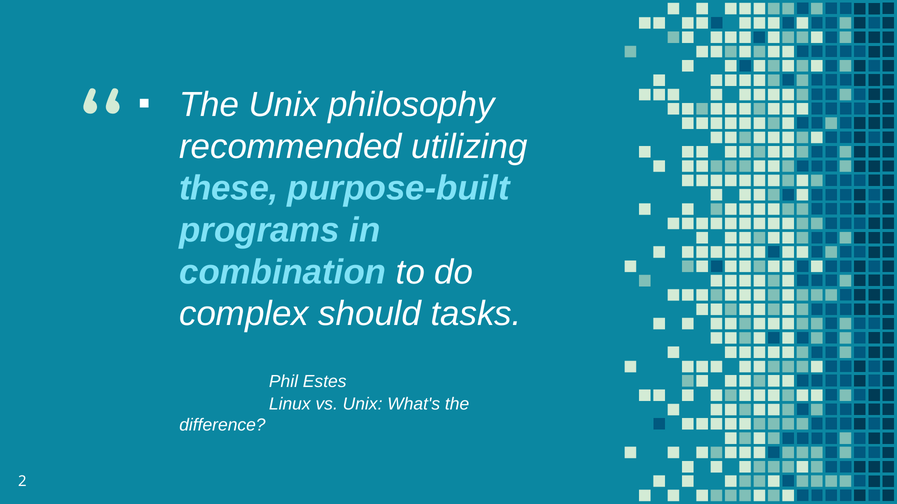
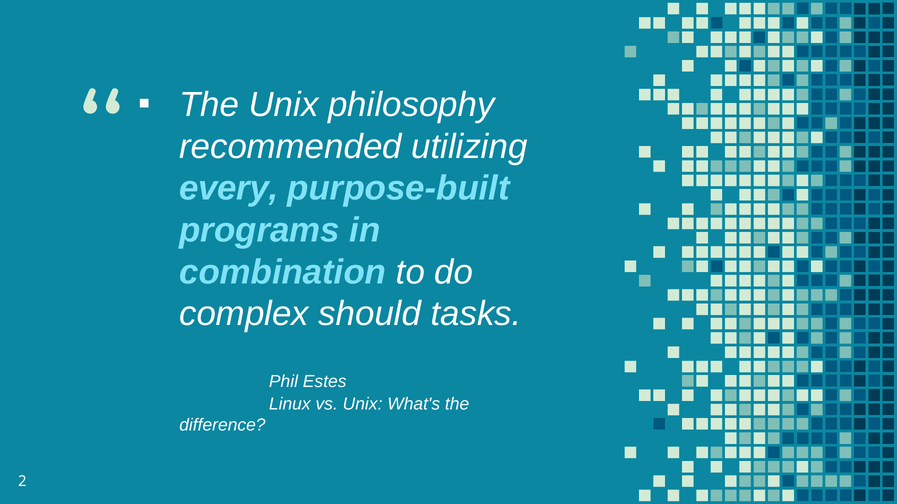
these: these -> every
